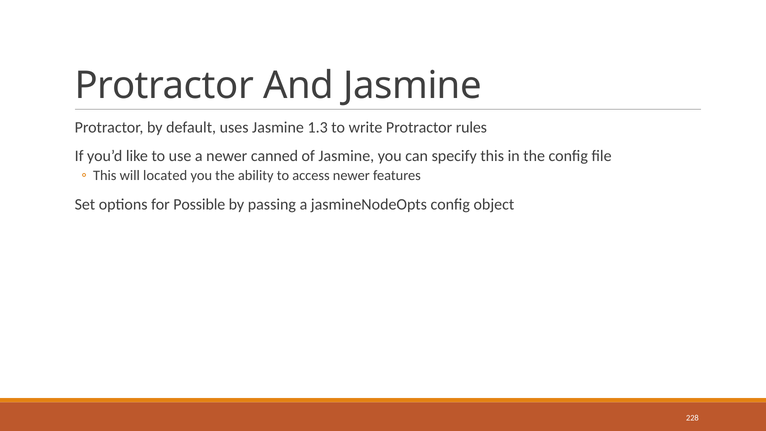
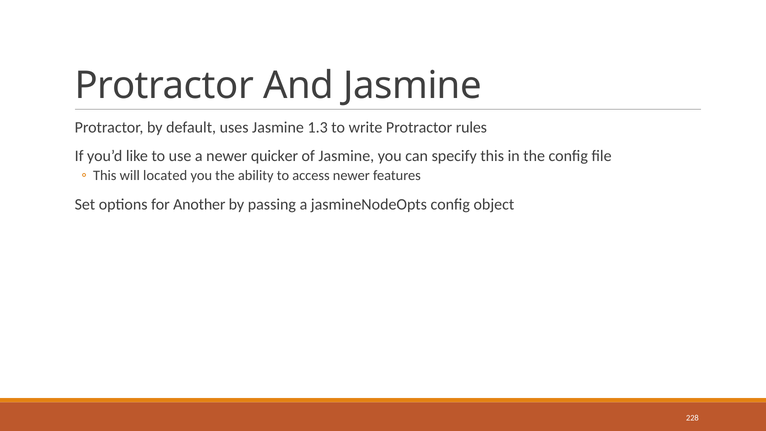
canned: canned -> quicker
Possible: Possible -> Another
